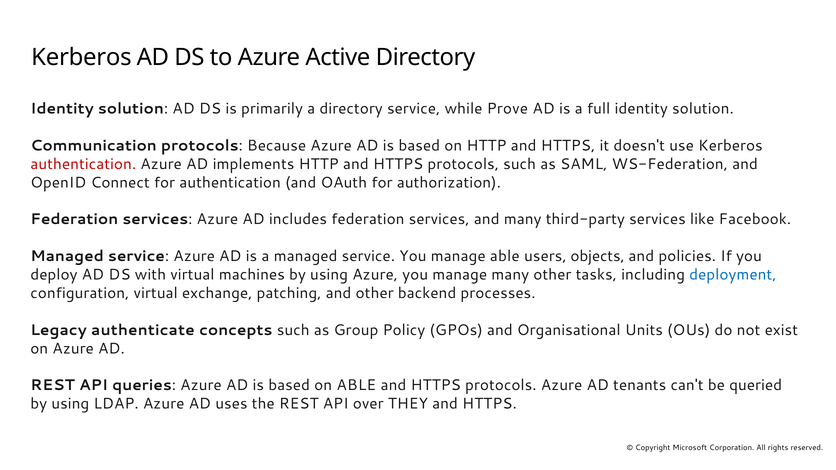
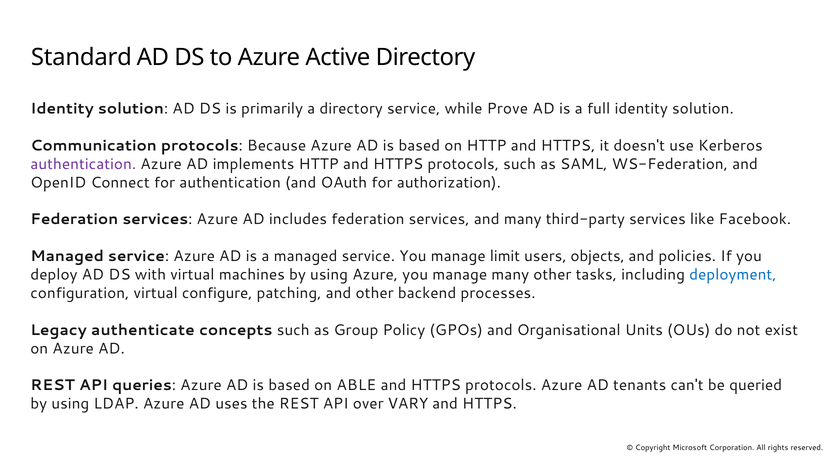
Kerberos at (81, 57): Kerberos -> Standard
authentication at (83, 164) colour: red -> purple
manage able: able -> limit
exchange: exchange -> configure
THEY: THEY -> VARY
